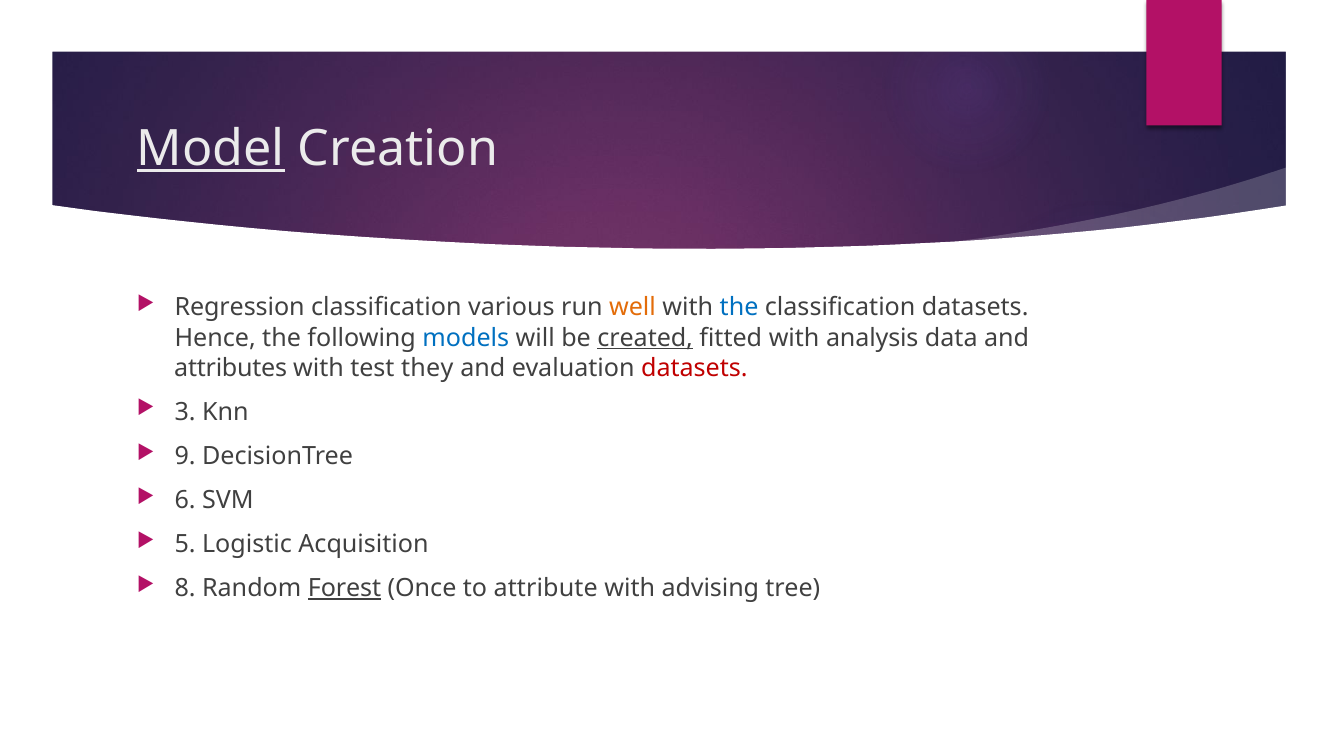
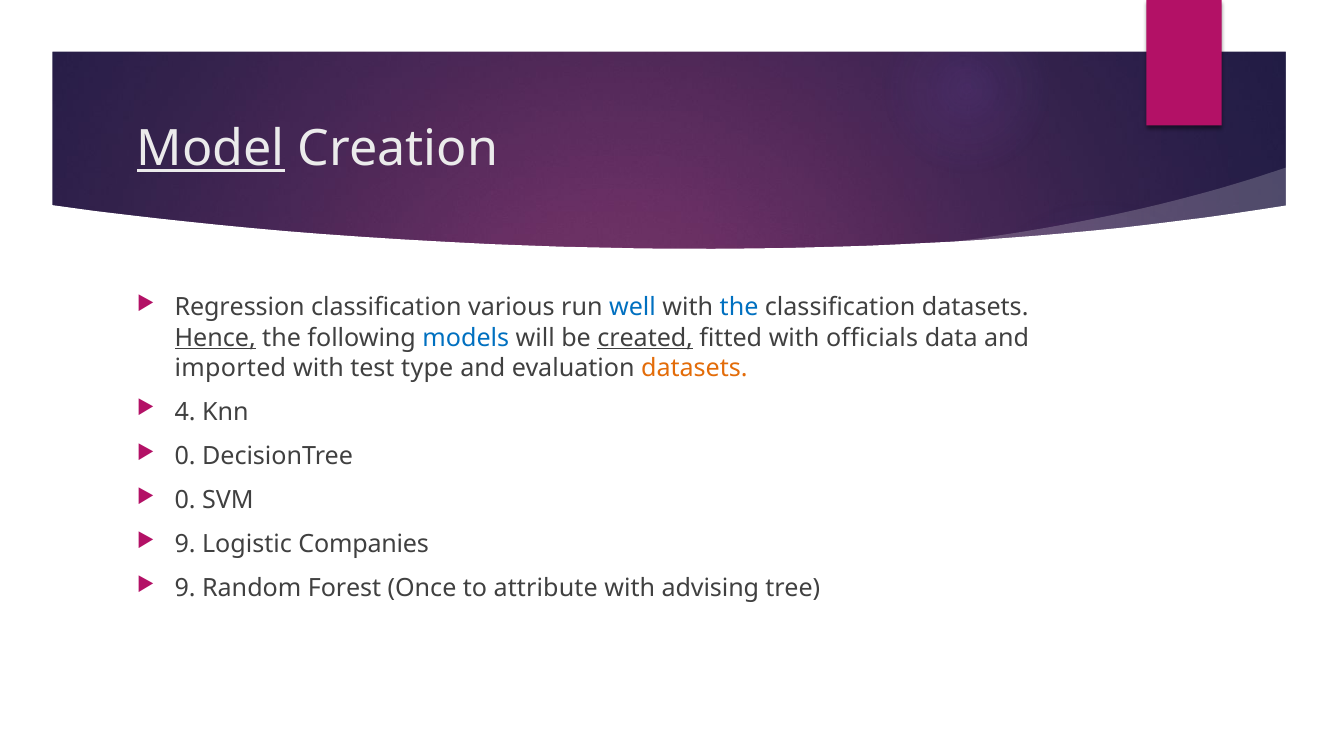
well colour: orange -> blue
Hence underline: none -> present
analysis: analysis -> officials
attributes: attributes -> imported
they: they -> type
datasets at (694, 368) colour: red -> orange
3: 3 -> 4
9 at (185, 456): 9 -> 0
6 at (185, 500): 6 -> 0
5 at (185, 544): 5 -> 9
Acquisition: Acquisition -> Companies
8 at (185, 588): 8 -> 9
Forest underline: present -> none
